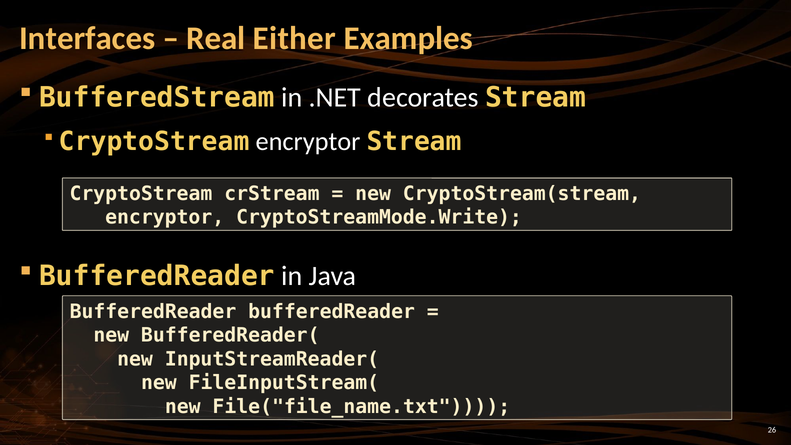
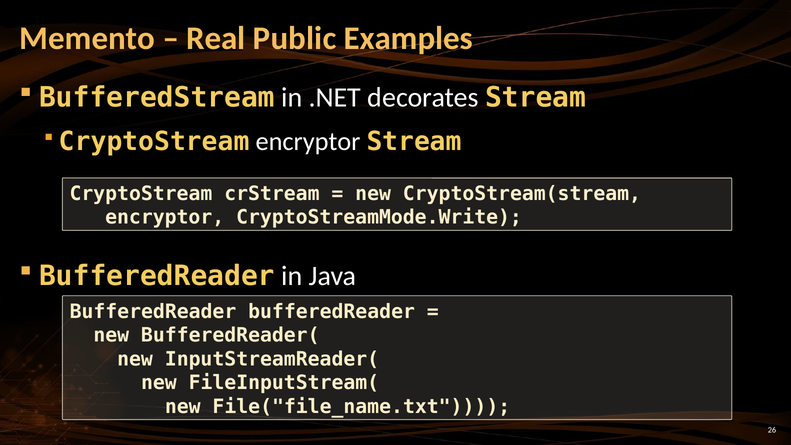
Interfaces: Interfaces -> Memento
Either: Either -> Public
